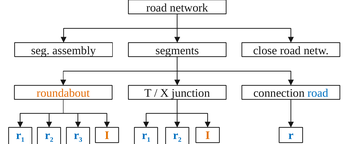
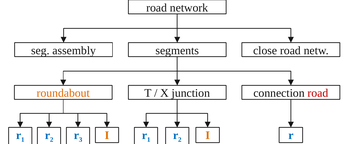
road at (318, 94) colour: blue -> red
